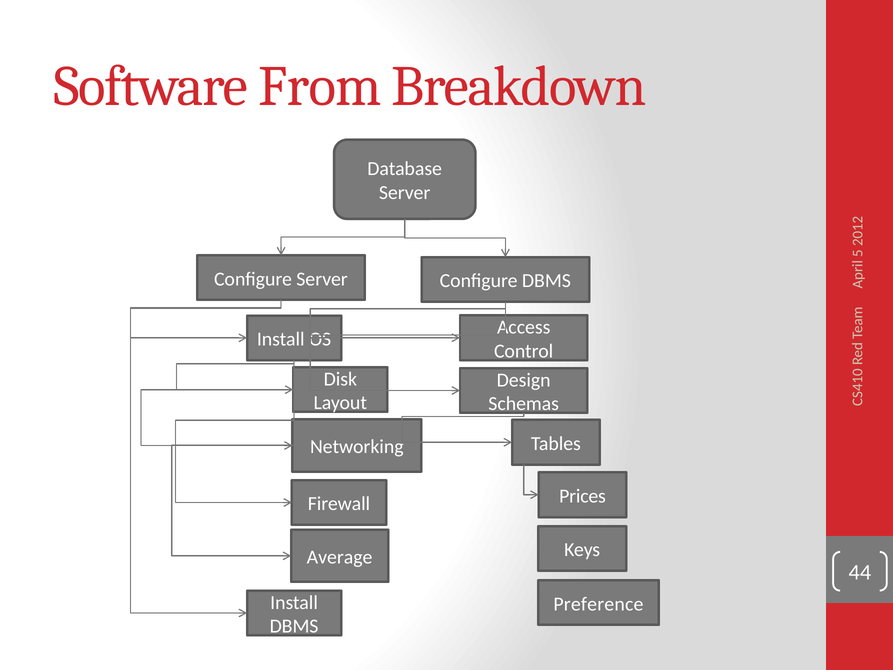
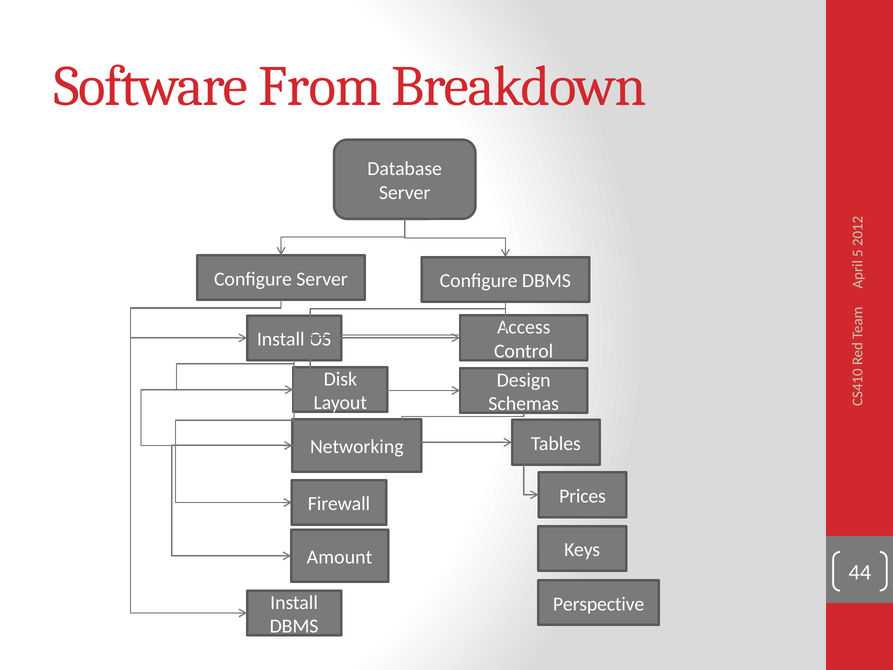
Average: Average -> Amount
Preference: Preference -> Perspective
